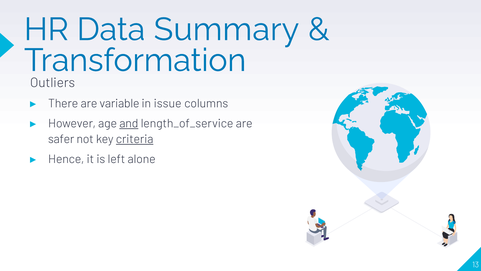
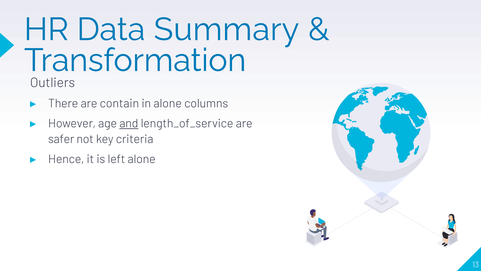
variable: variable -> contain
in issue: issue -> alone
criteria underline: present -> none
